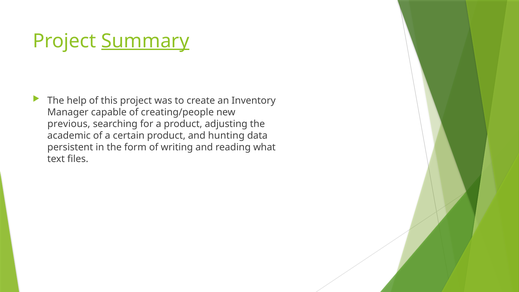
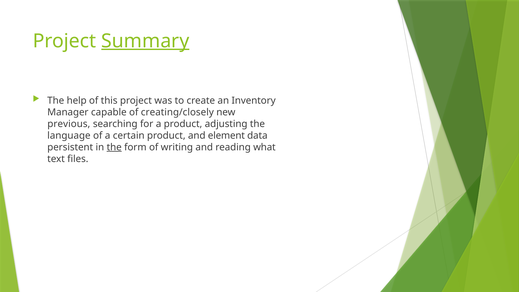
creating/people: creating/people -> creating/closely
academic: academic -> language
hunting: hunting -> element
the at (114, 147) underline: none -> present
